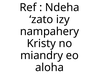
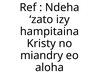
nampahery: nampahery -> hampitaina
